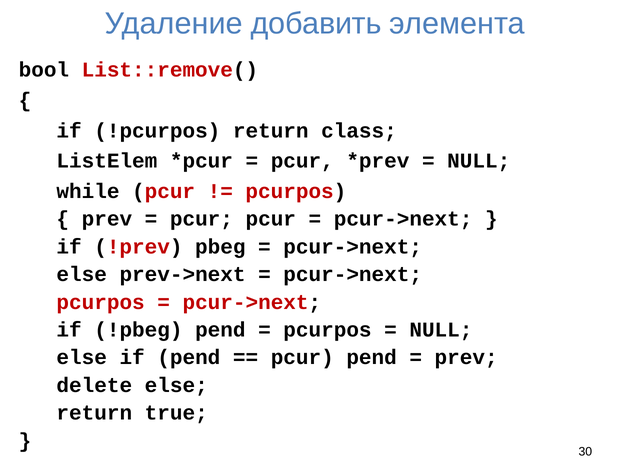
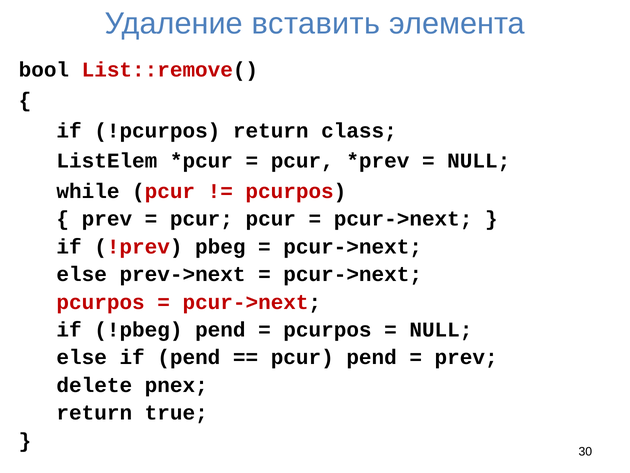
добавить: добавить -> вставить
delete else: else -> pnex
